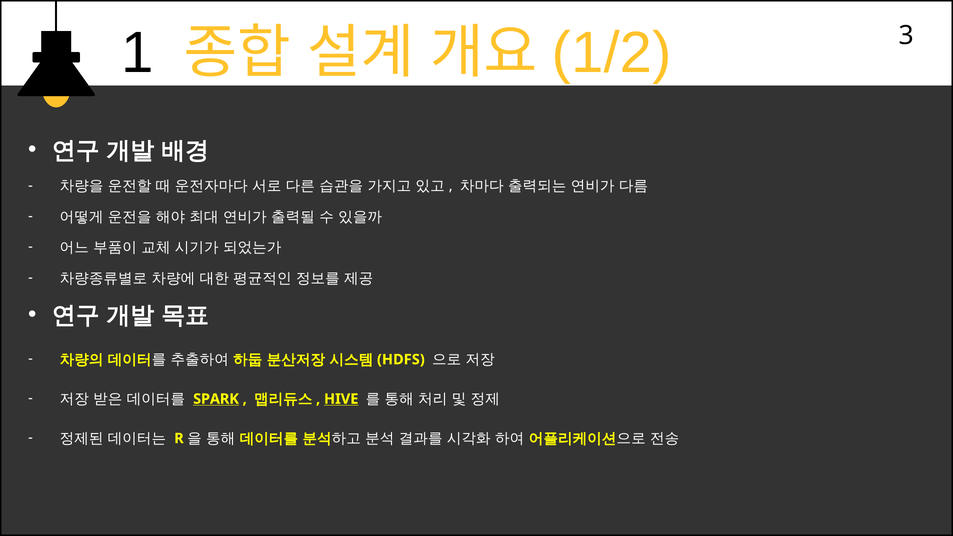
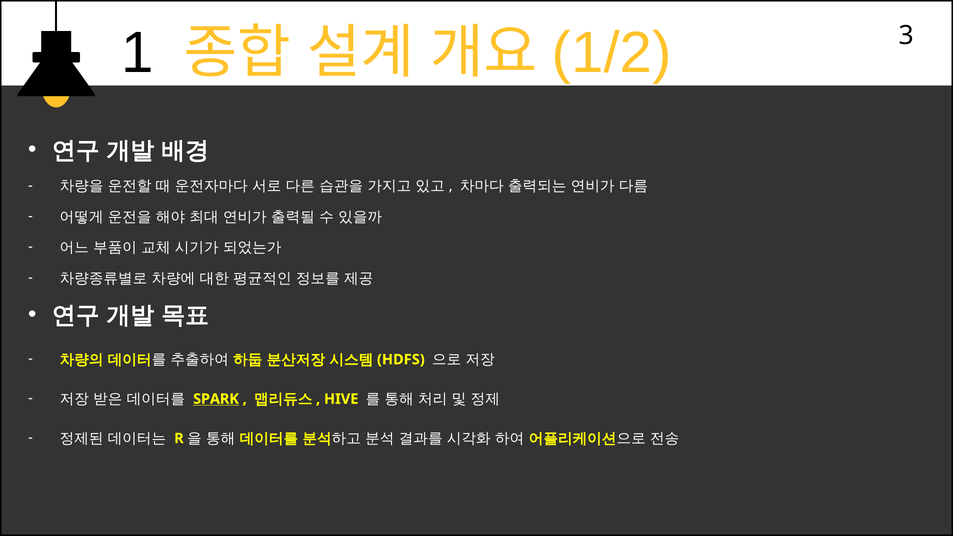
HIVE underline: present -> none
